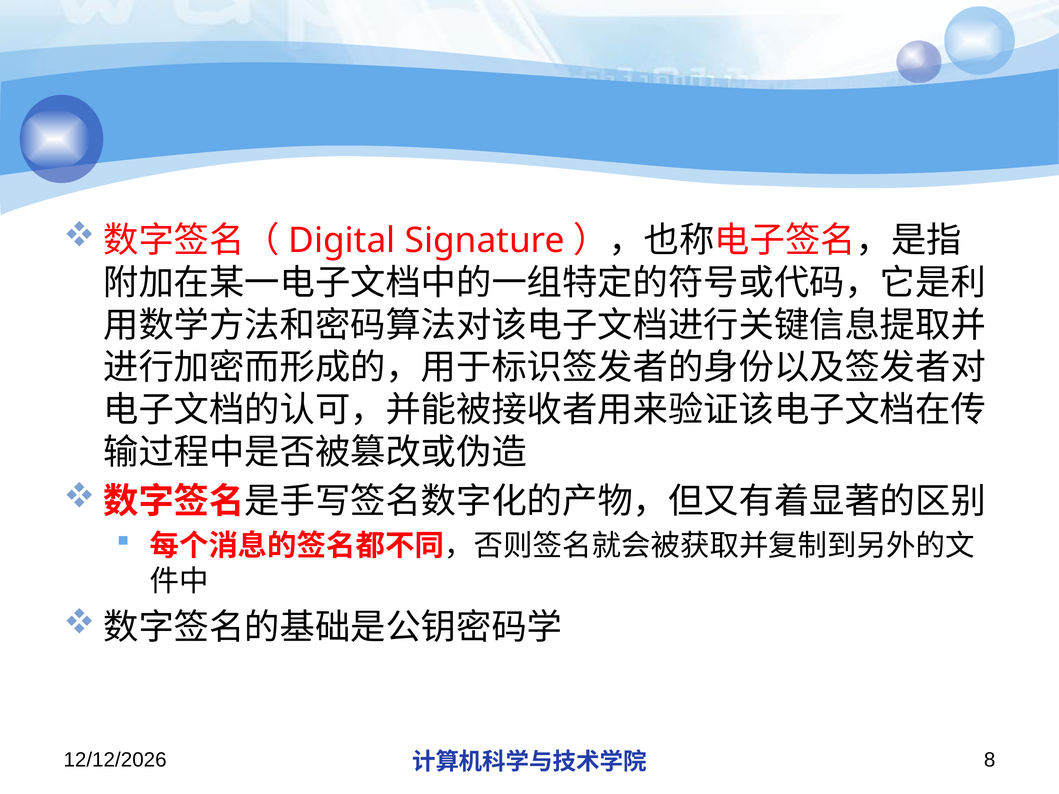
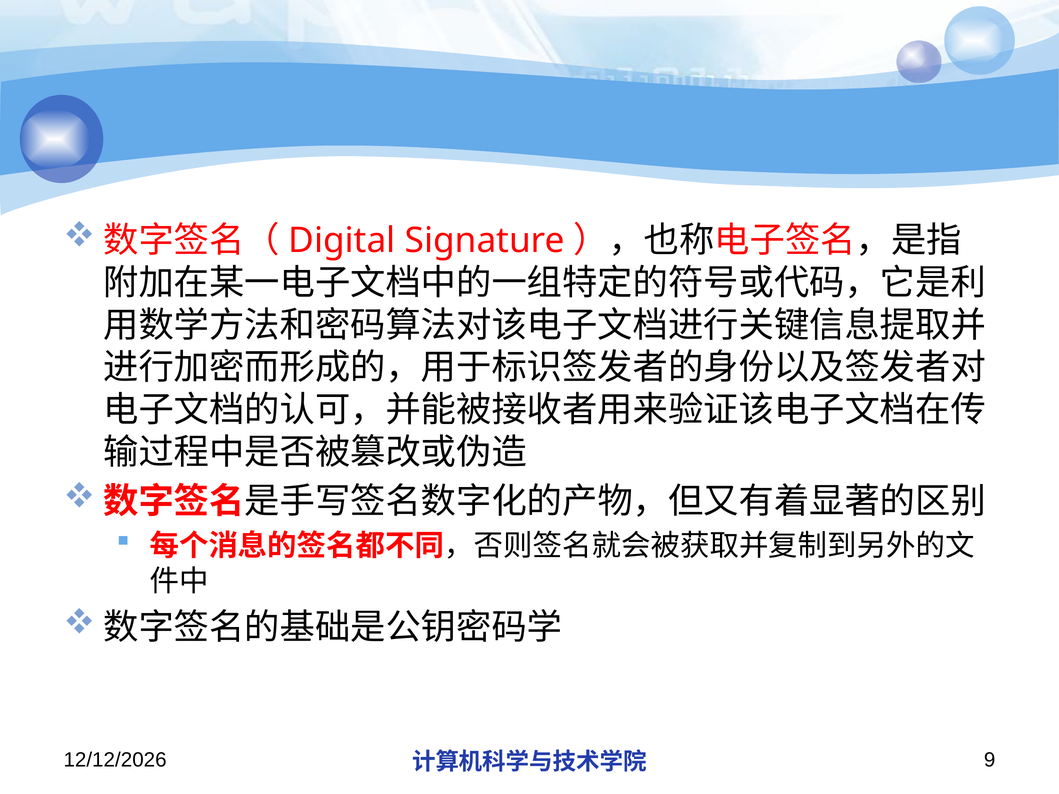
8: 8 -> 9
